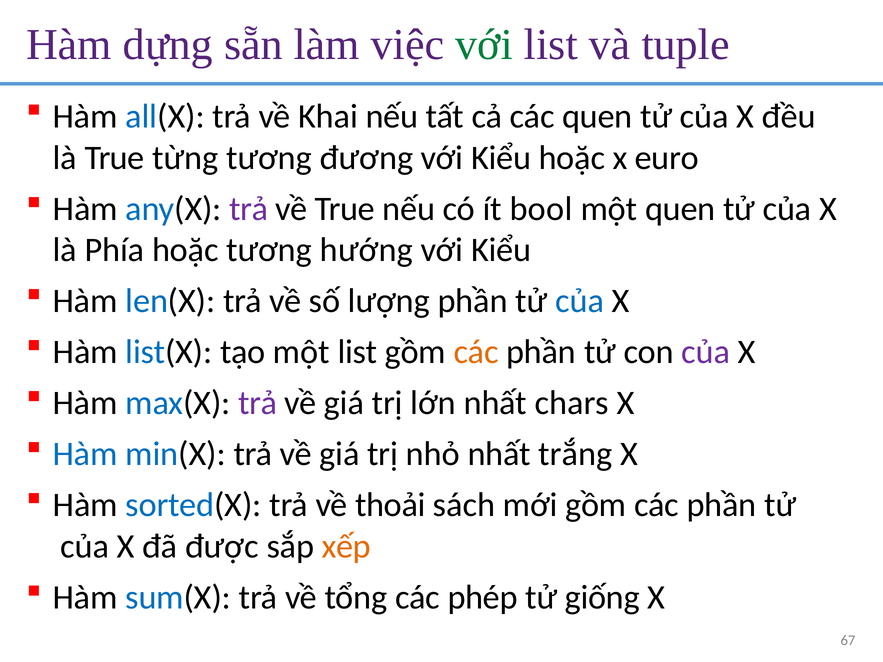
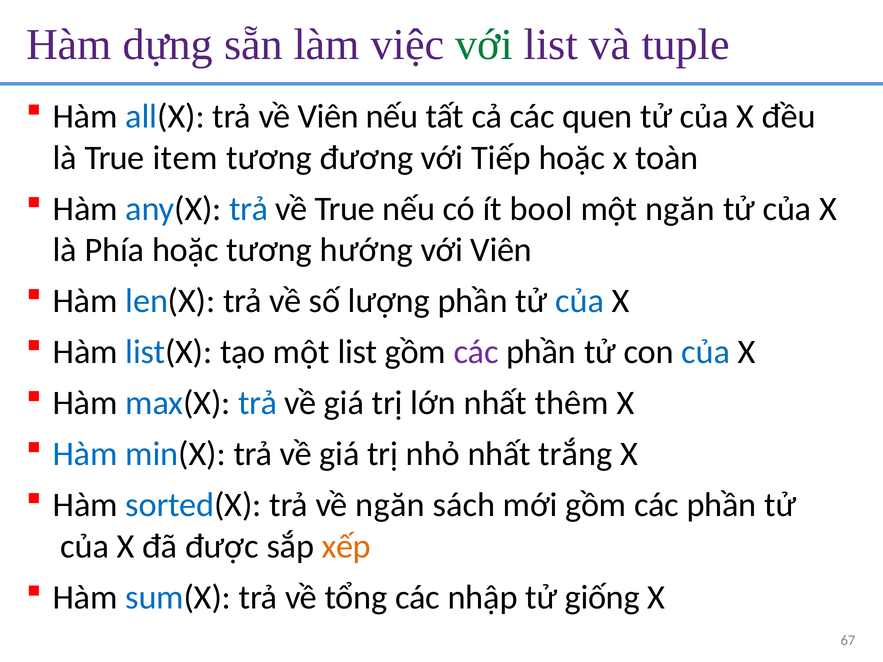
về Khai: Khai -> Viên
từng: từng -> item
đương với Kiểu: Kiểu -> Tiếp
euro: euro -> toàn
trả at (249, 209) colour: purple -> blue
một quen: quen -> ngăn
Kiểu at (501, 250): Kiểu -> Viên
các at (476, 352) colour: orange -> purple
của at (706, 352) colour: purple -> blue
trả at (258, 403) colour: purple -> blue
chars: chars -> thêm
về thoải: thoải -> ngăn
phép: phép -> nhập
